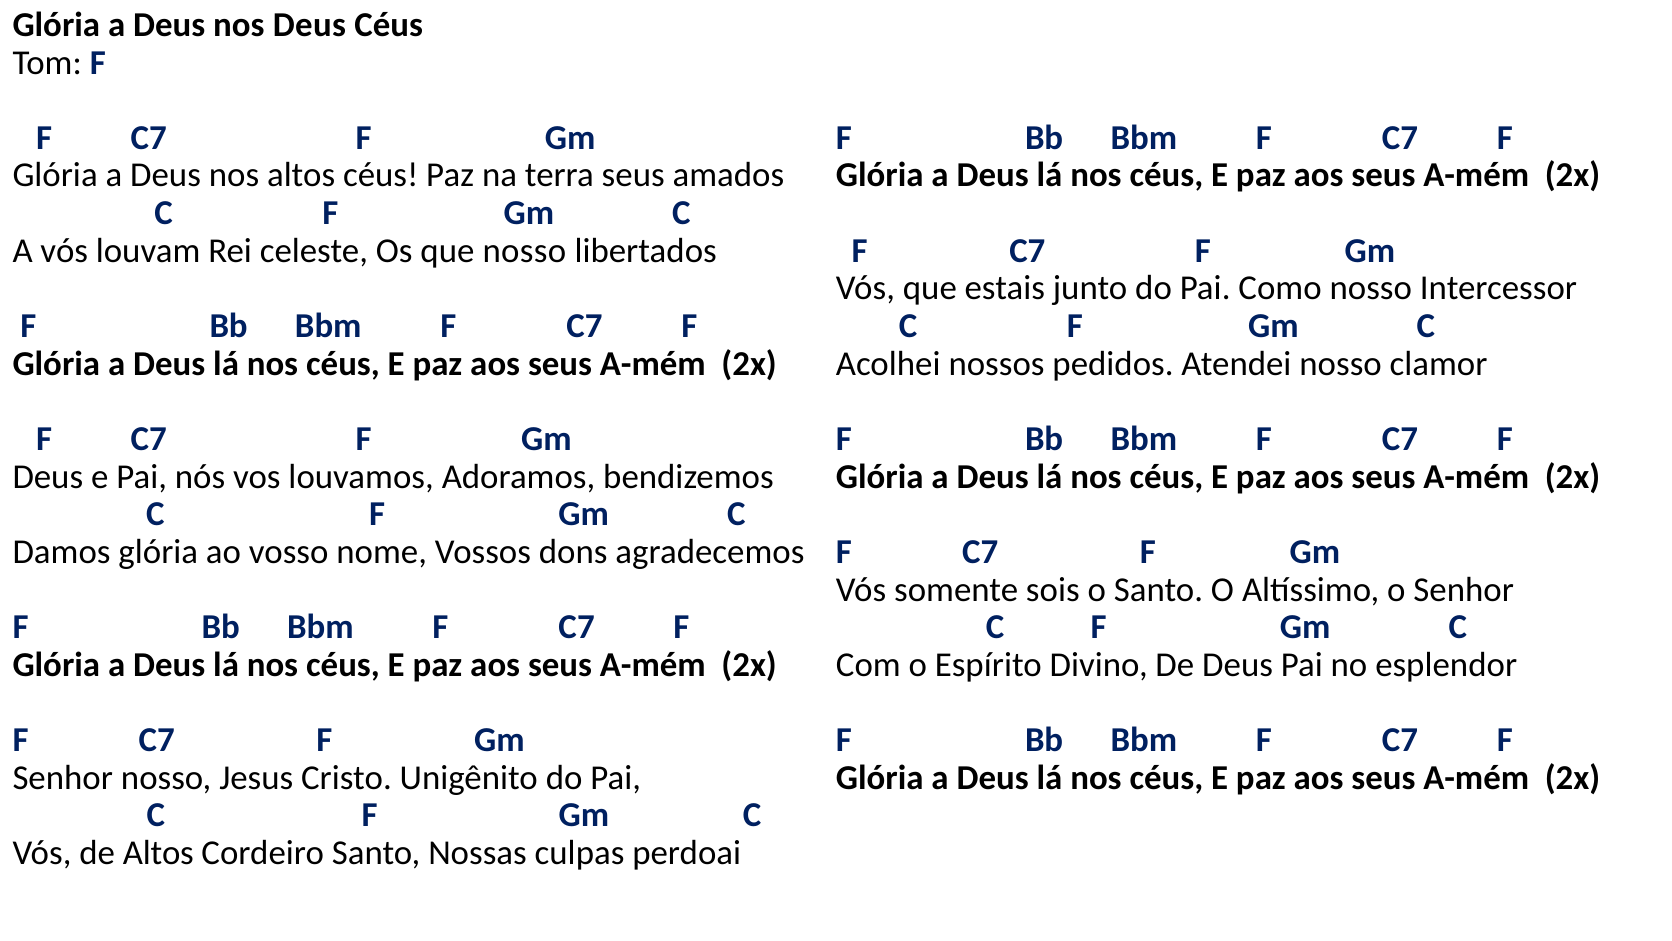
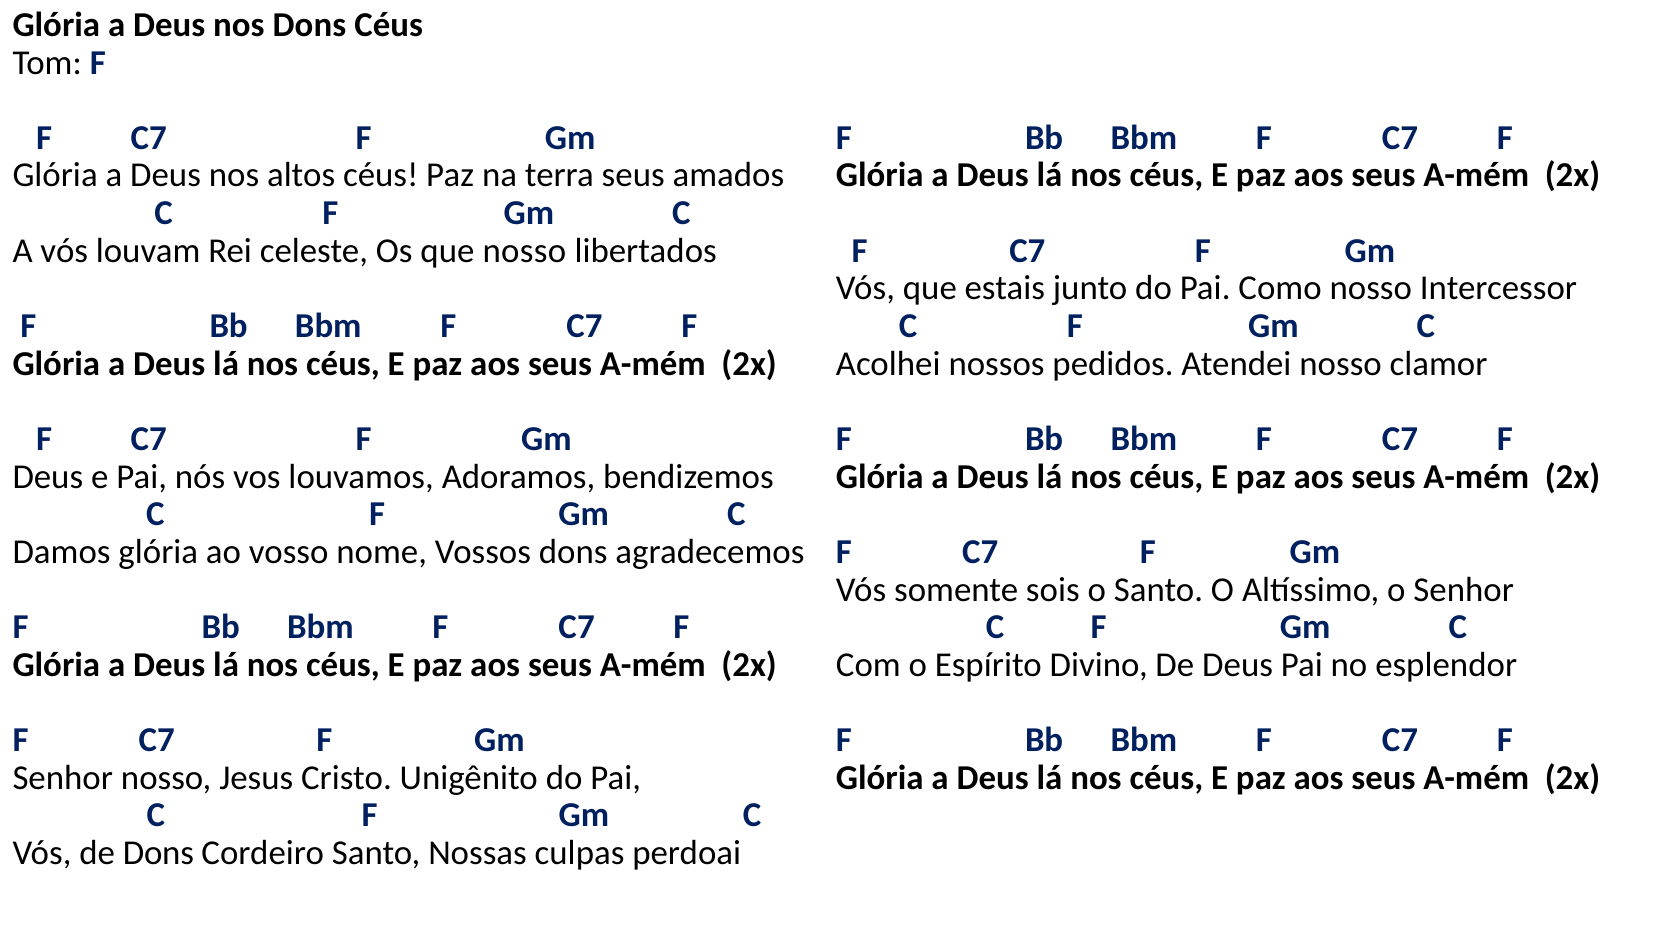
nos Deus: Deus -> Dons
de Altos: Altos -> Dons
